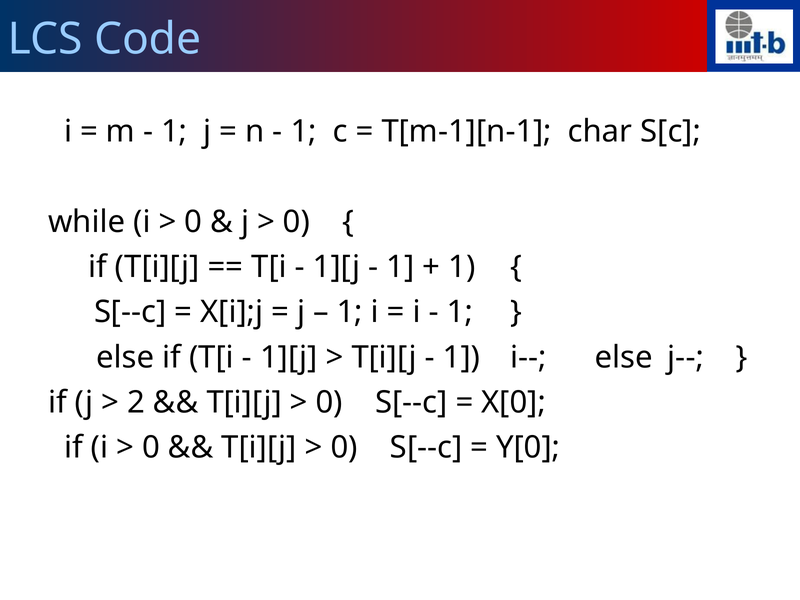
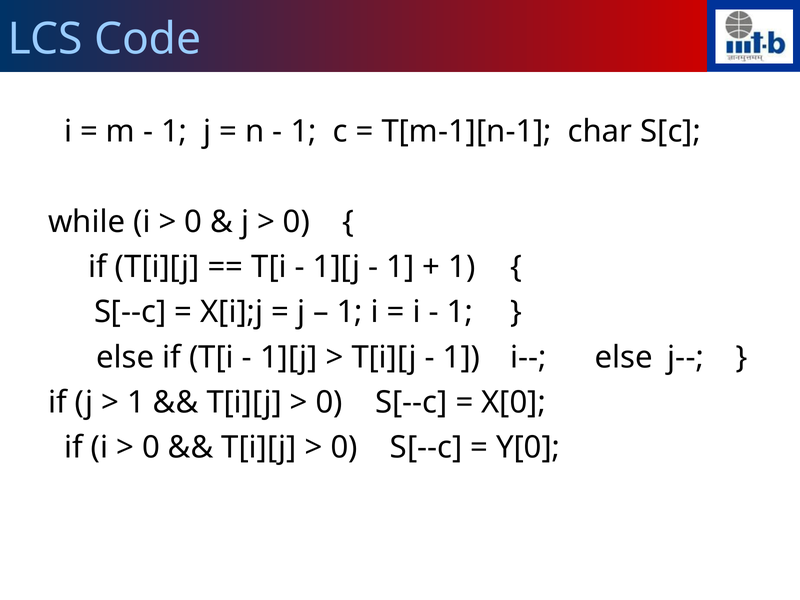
2 at (136, 402): 2 -> 1
